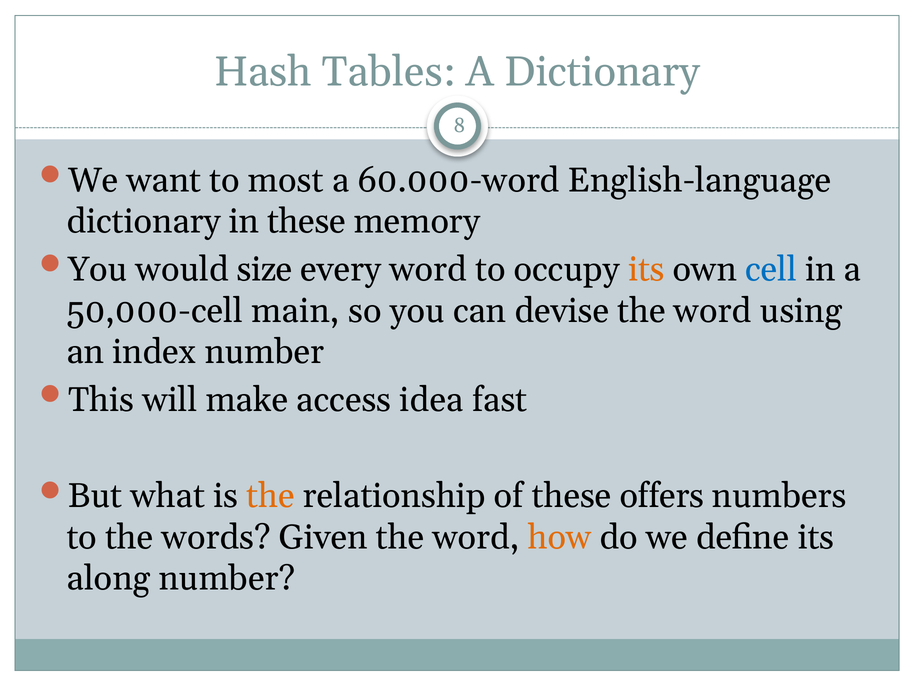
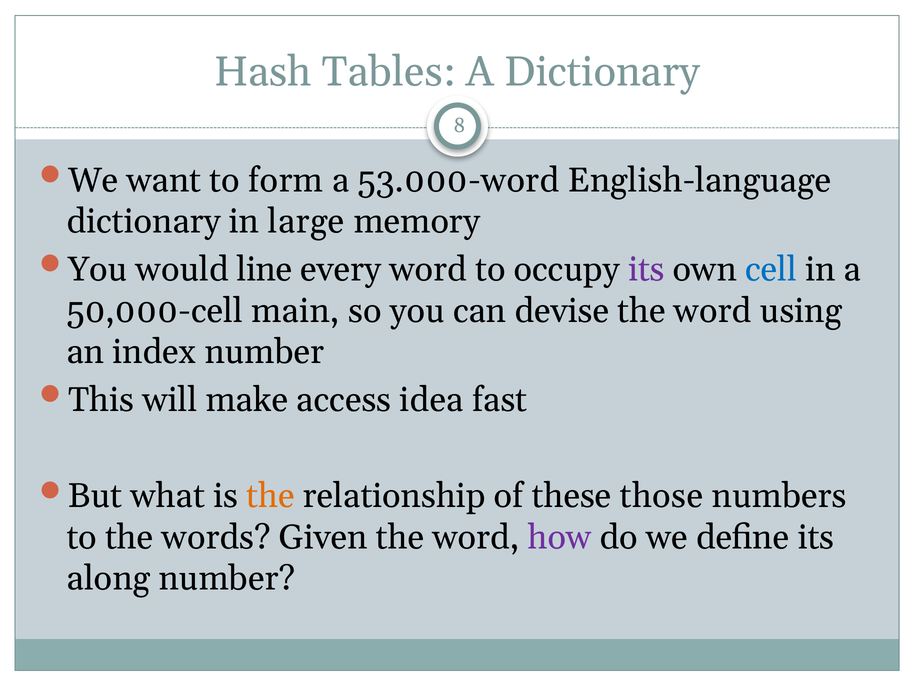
most: most -> form
60.000-word: 60.000-word -> 53.000-word
in these: these -> large
size: size -> line
its at (646, 270) colour: orange -> purple
offers: offers -> those
how colour: orange -> purple
